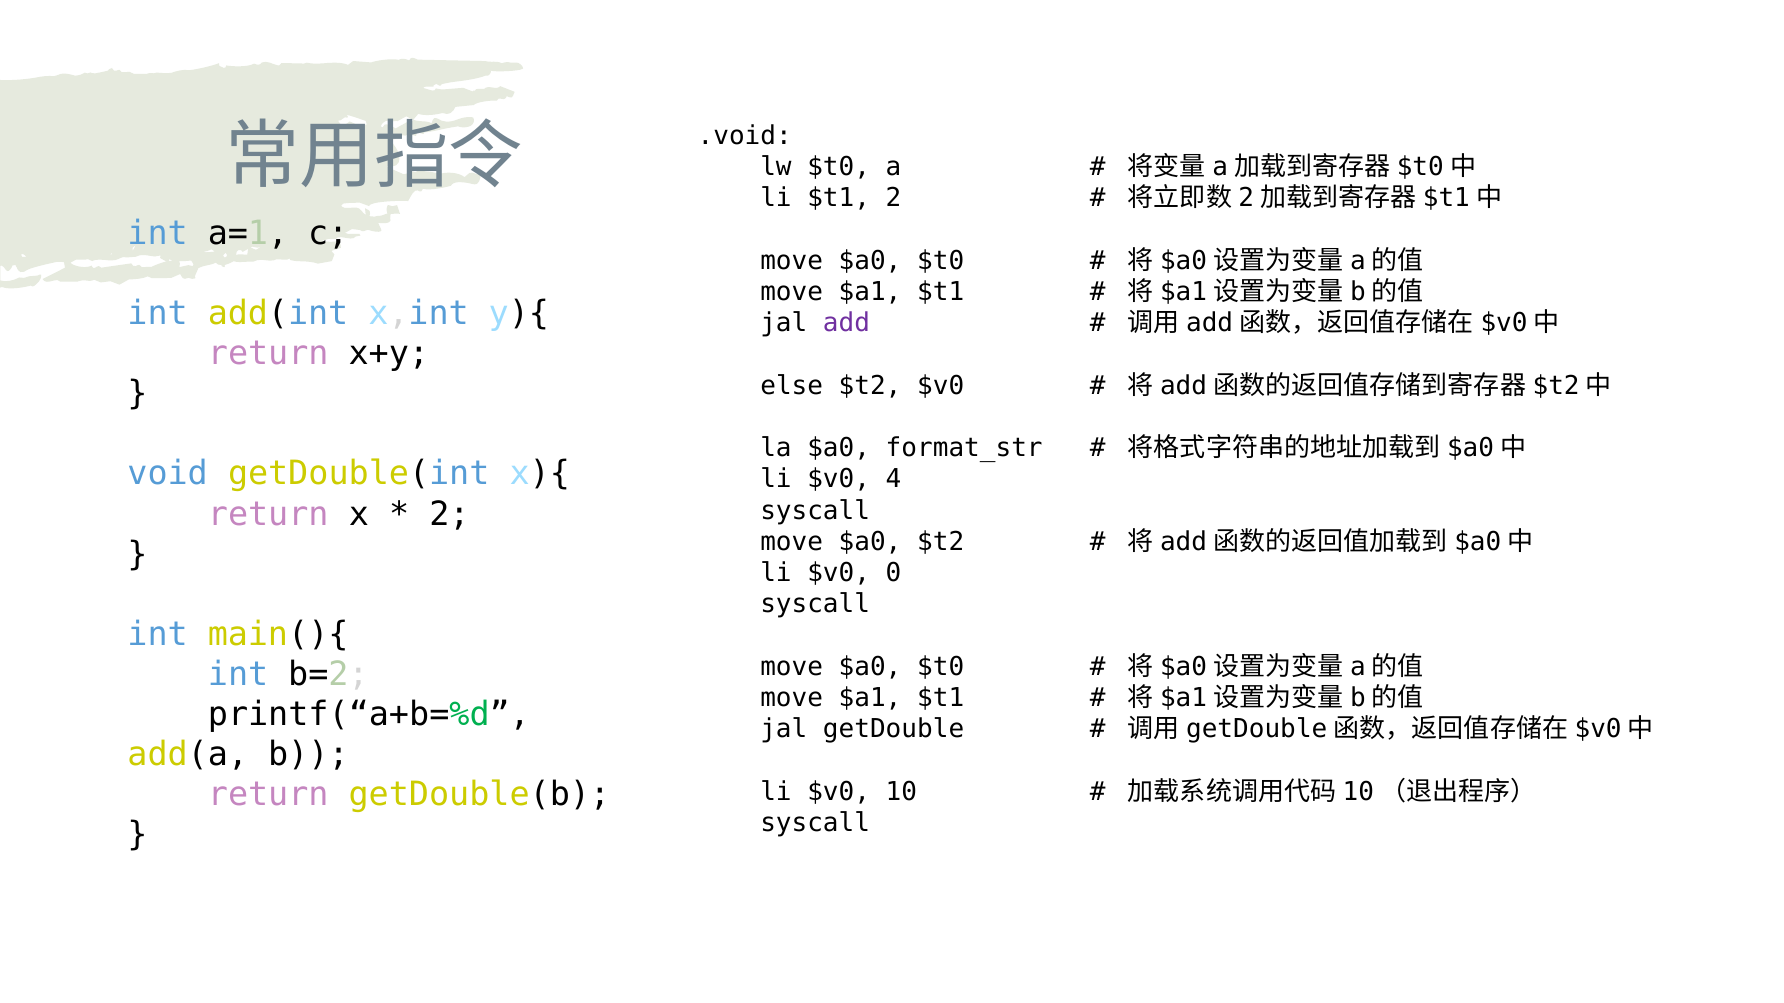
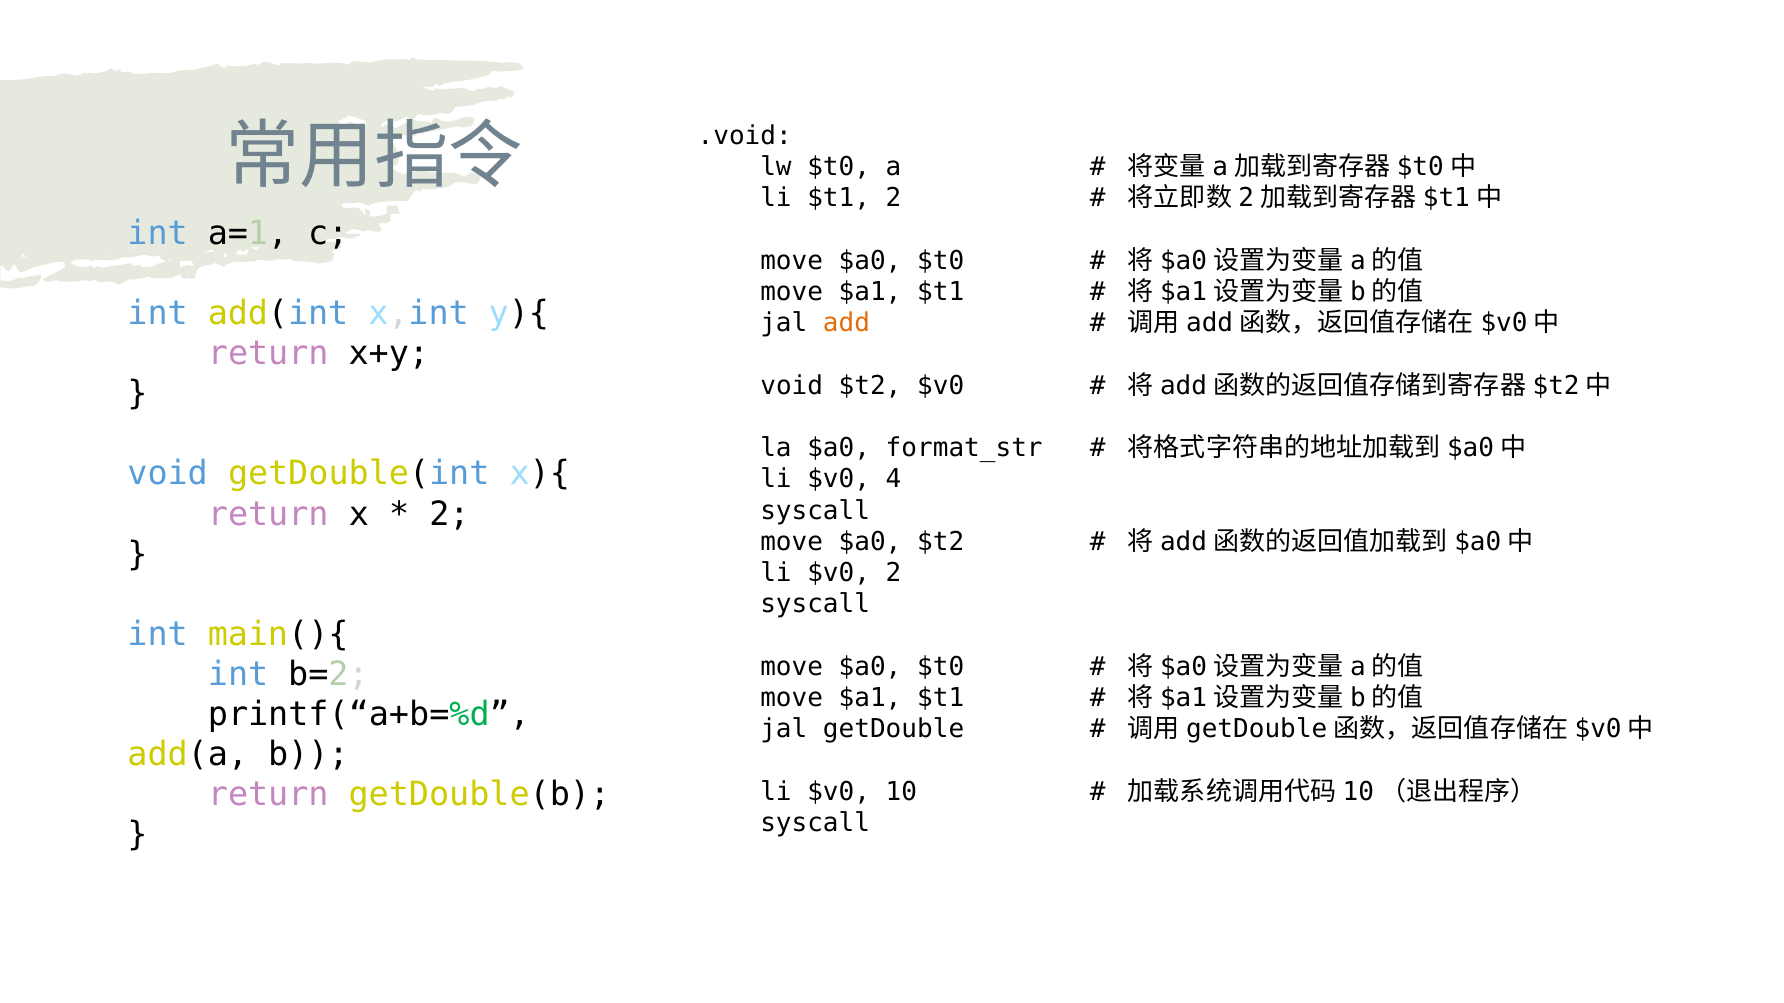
add colour: purple -> orange
else at (792, 386): else -> void
$v0 0: 0 -> 2
